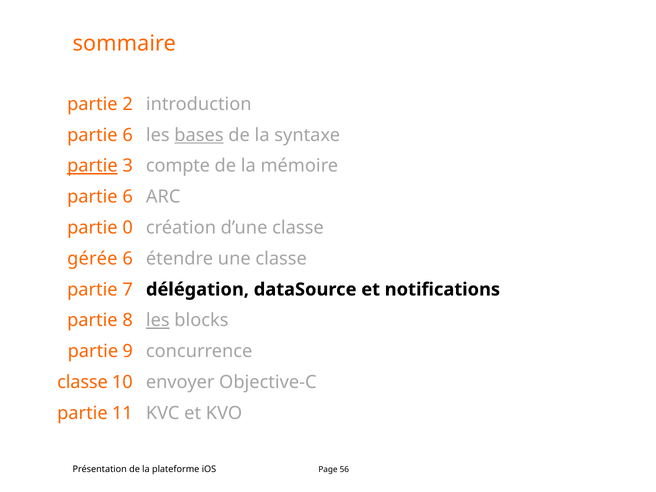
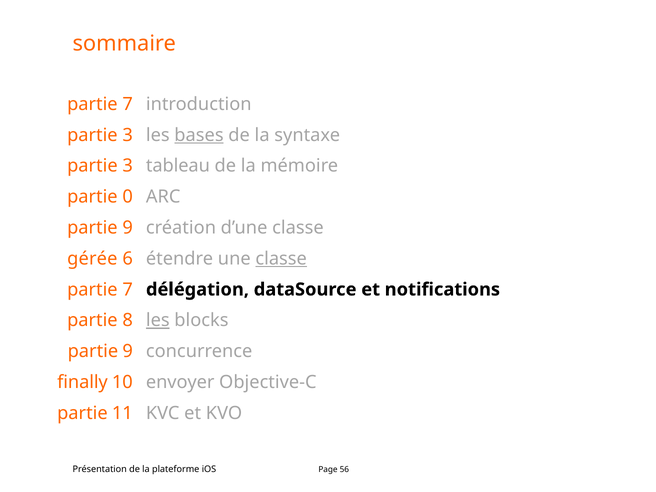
2 at (128, 104): 2 -> 7
6 at (128, 135): 6 -> 3
partie at (92, 166) underline: present -> none
compte: compte -> tableau
6 at (128, 197): 6 -> 0
0 at (128, 228): 0 -> 9
classe at (281, 259) underline: none -> present
classe at (83, 382): classe -> finally
